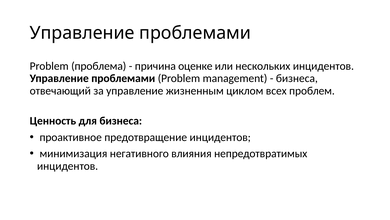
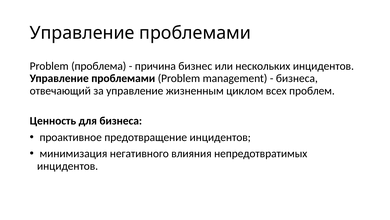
оценке: оценке -> бизнес
